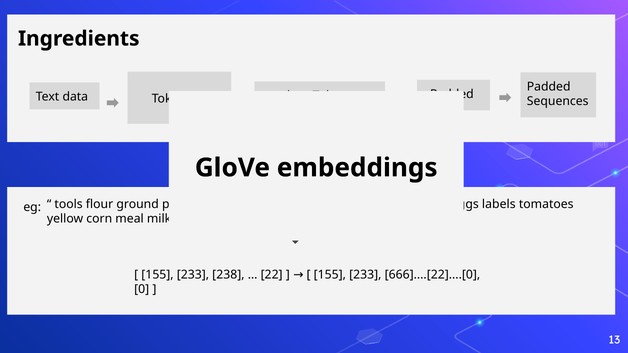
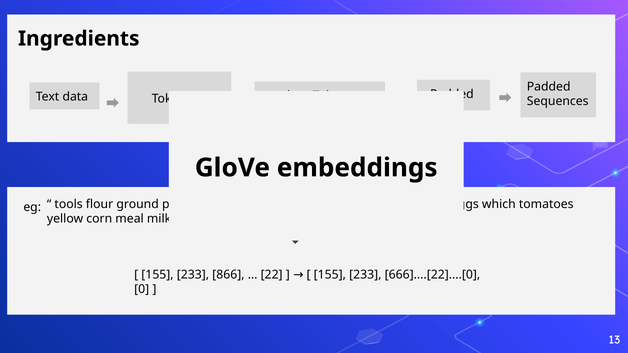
labels: labels -> which
238: 238 -> 866
